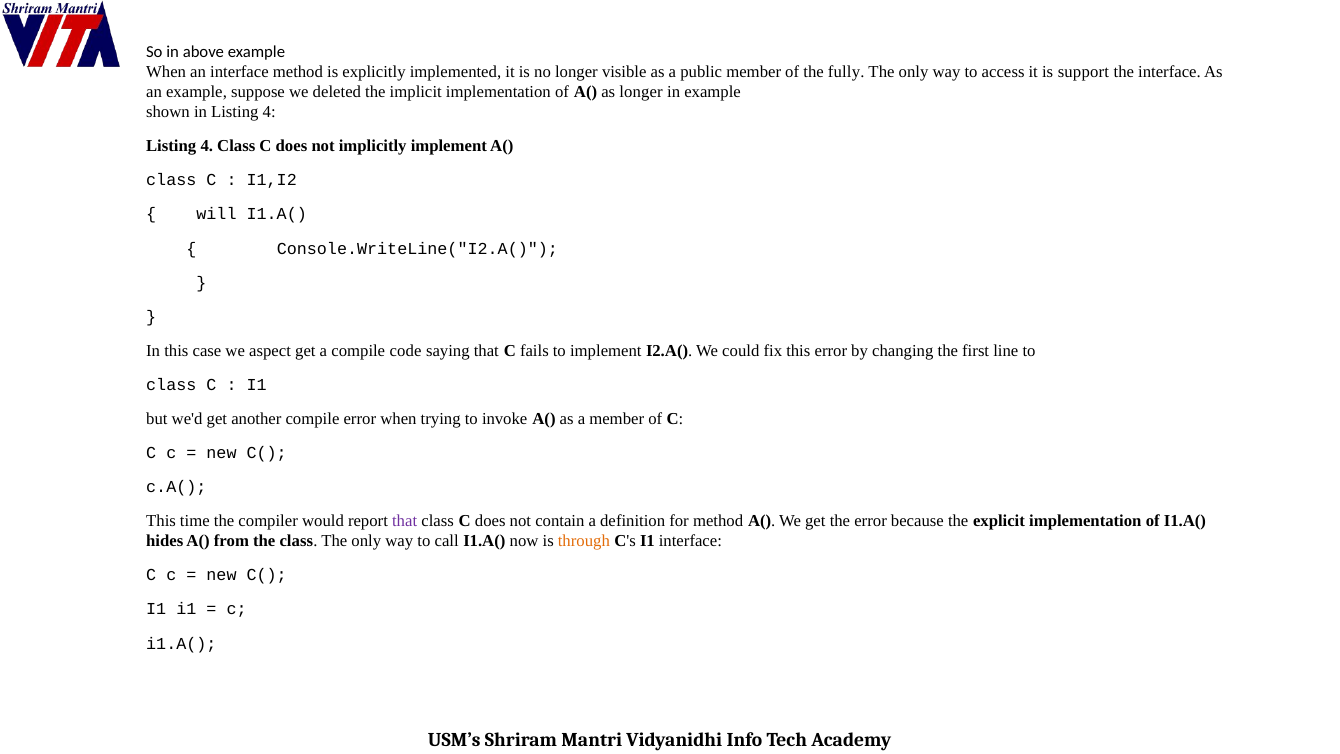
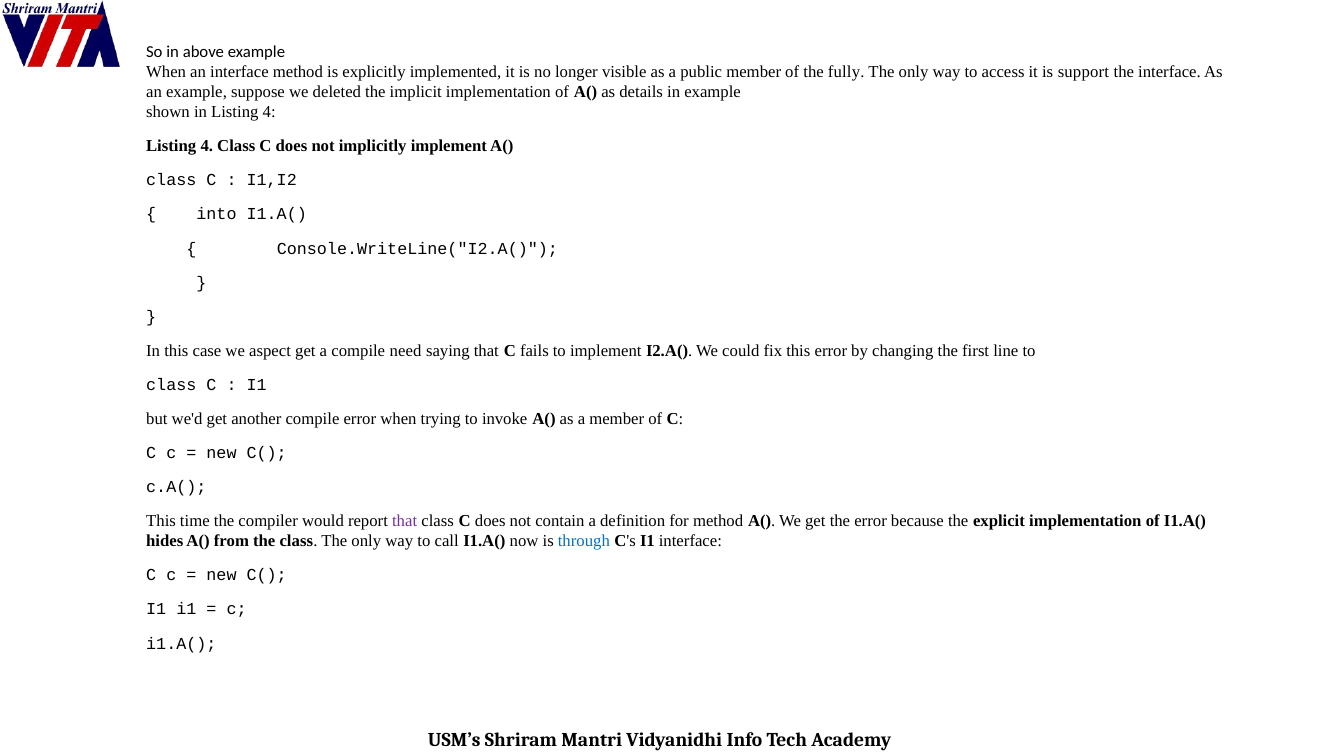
as longer: longer -> details
will: will -> into
code: code -> need
through colour: orange -> blue
